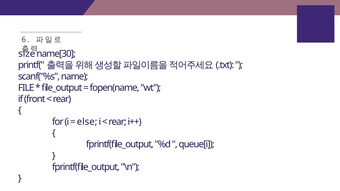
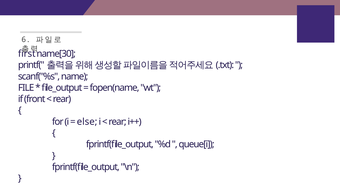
size: size -> first
